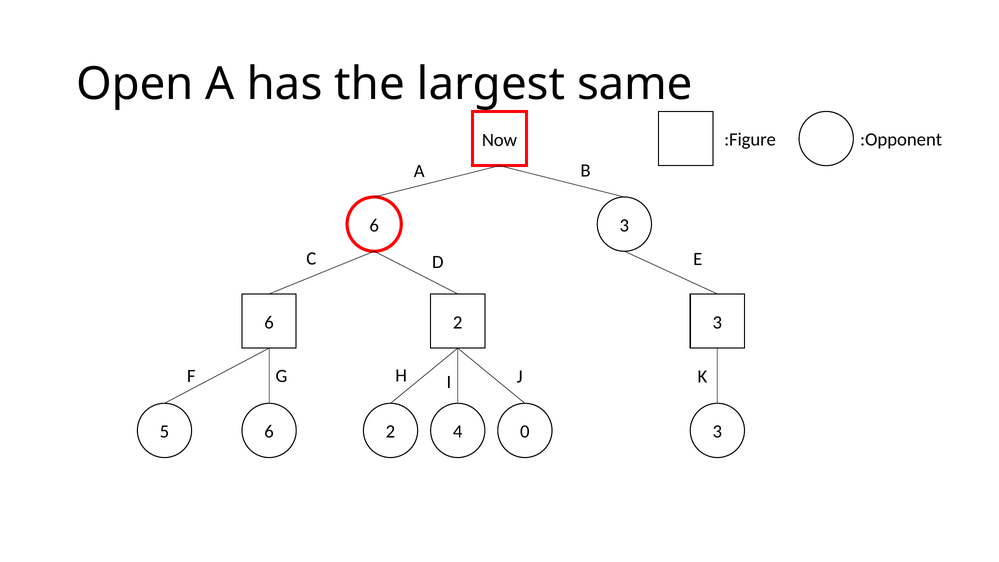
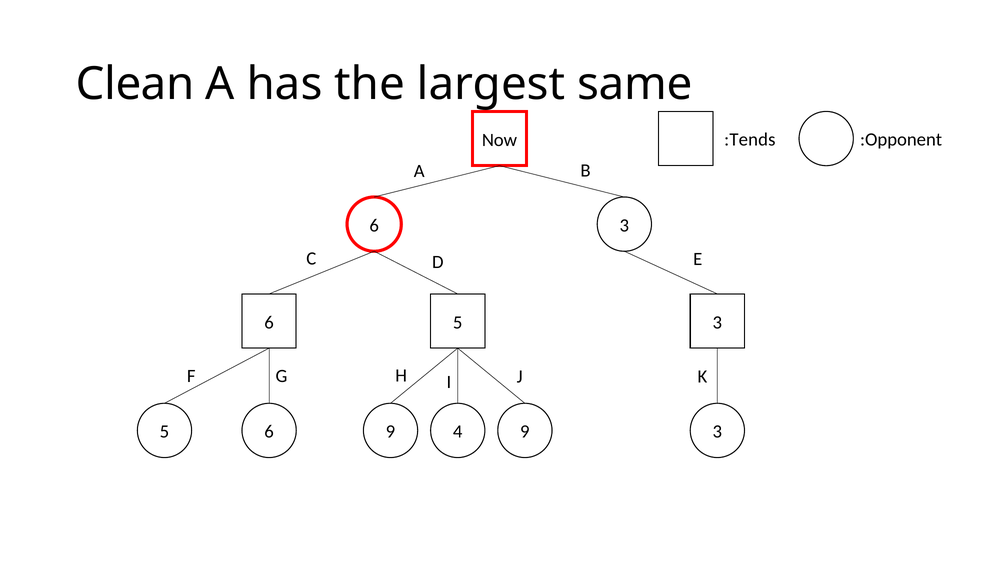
Open: Open -> Clean
:Figure: :Figure -> :Tends
2 at (458, 322): 2 -> 5
5 2: 2 -> 9
4 0: 0 -> 9
